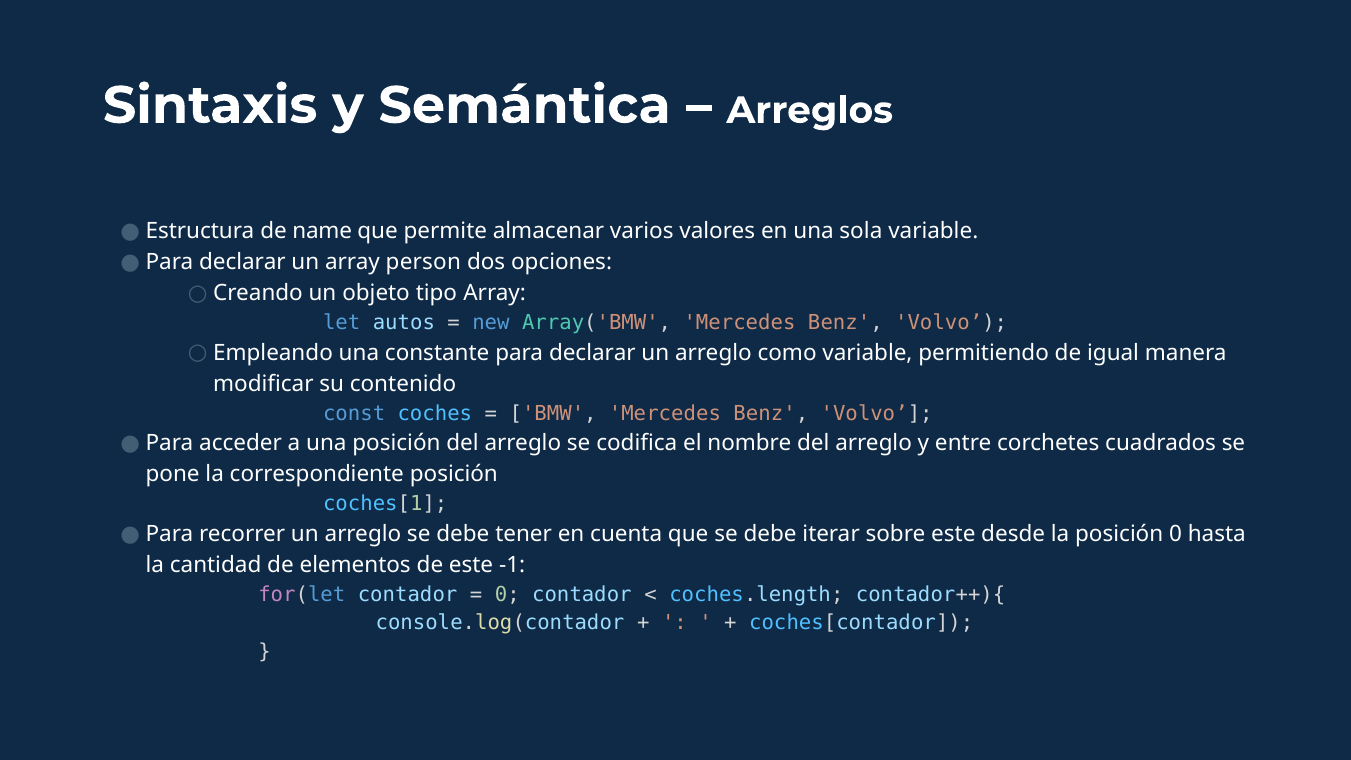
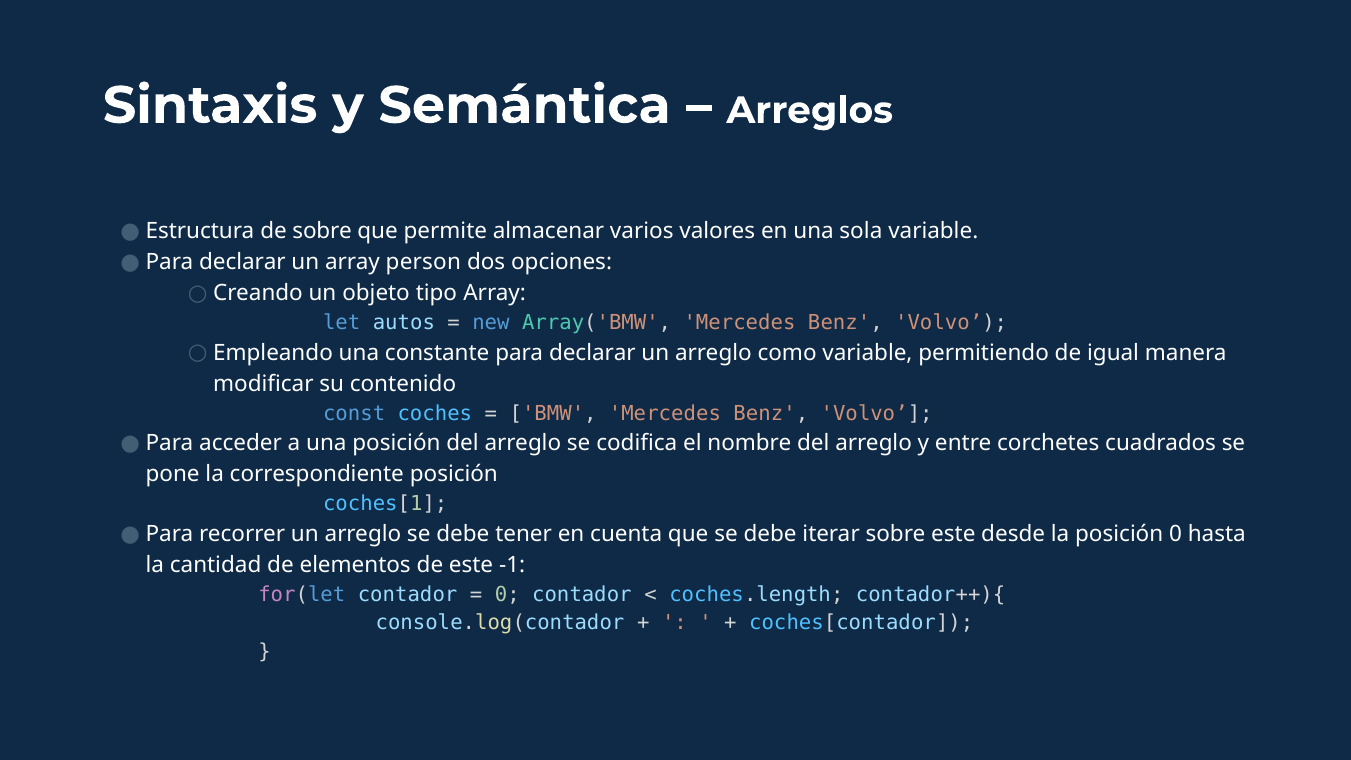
de name: name -> sobre
